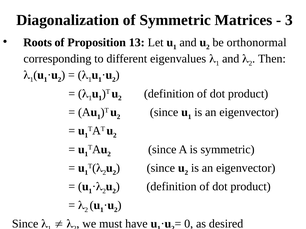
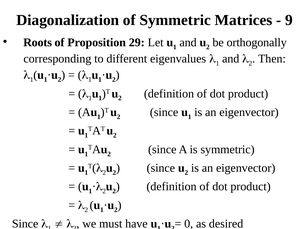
3: 3 -> 9
13: 13 -> 29
orthonormal: orthonormal -> orthogonally
